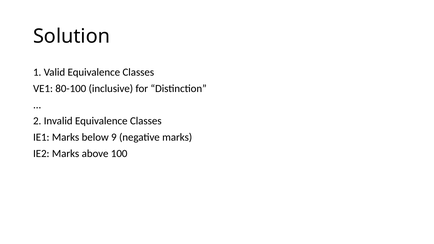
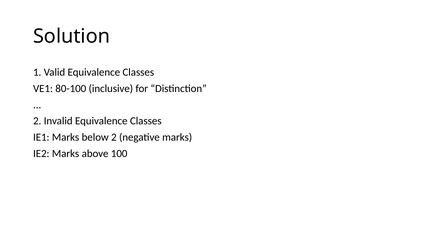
below 9: 9 -> 2
